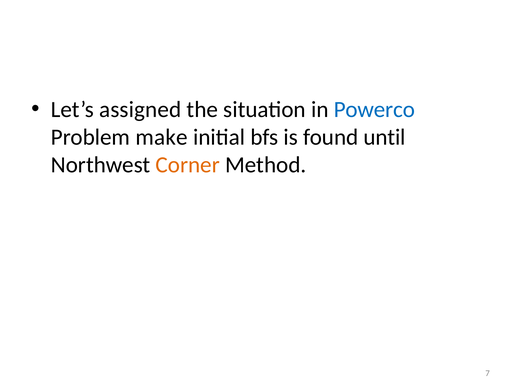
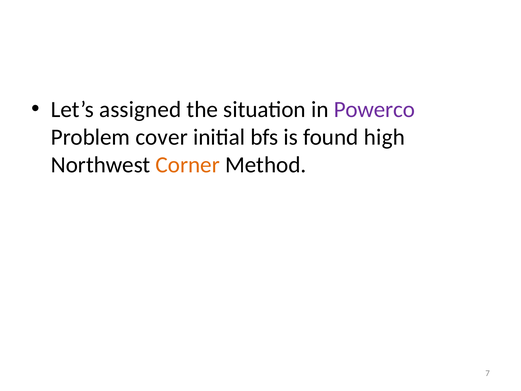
Powerco colour: blue -> purple
make: make -> cover
until: until -> high
